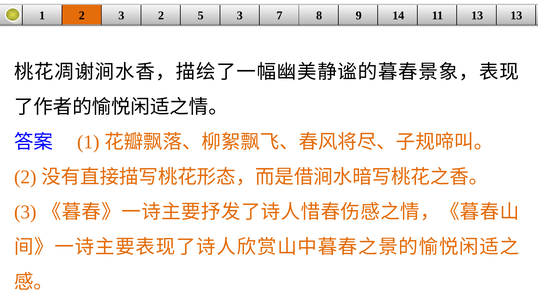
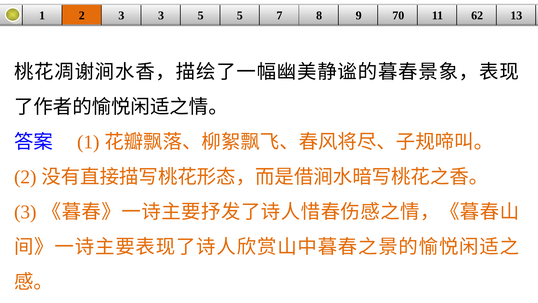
3 2: 2 -> 3
5 3: 3 -> 5
14: 14 -> 70
11 13: 13 -> 62
